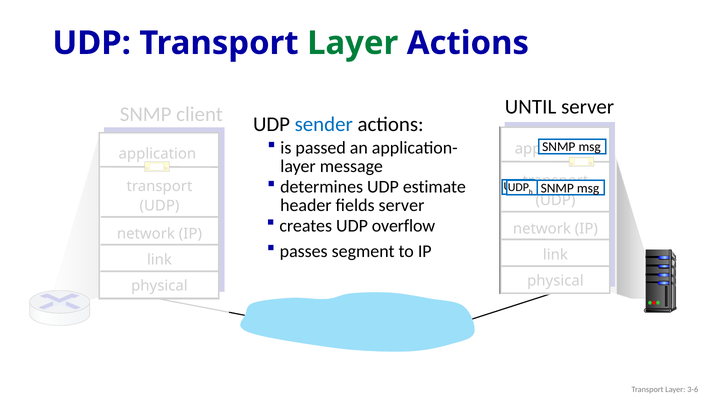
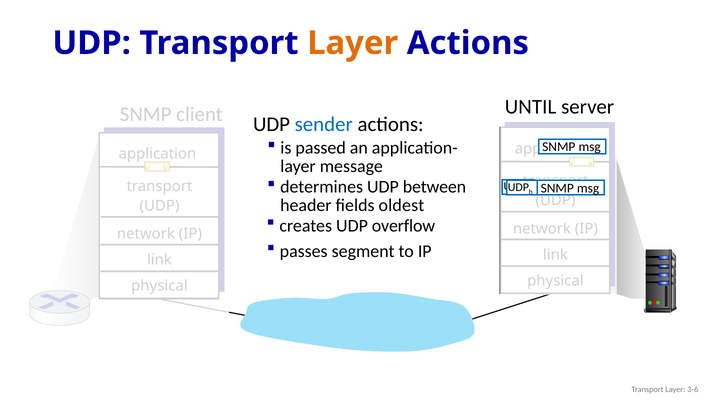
Layer at (353, 43) colour: green -> orange
estimate: estimate -> between
fields server: server -> oldest
